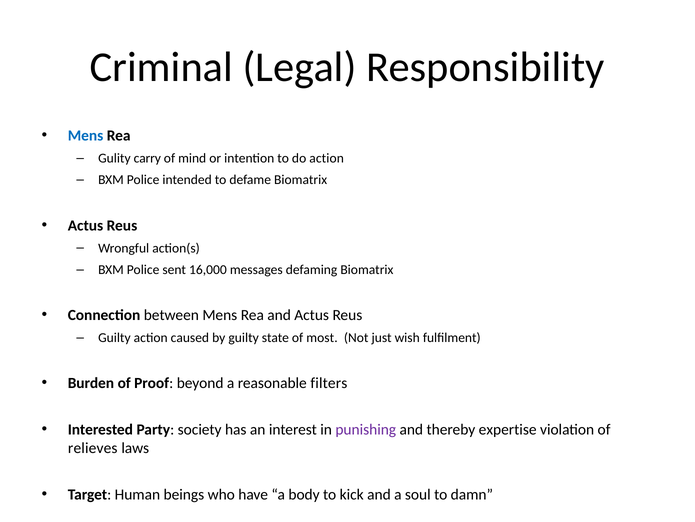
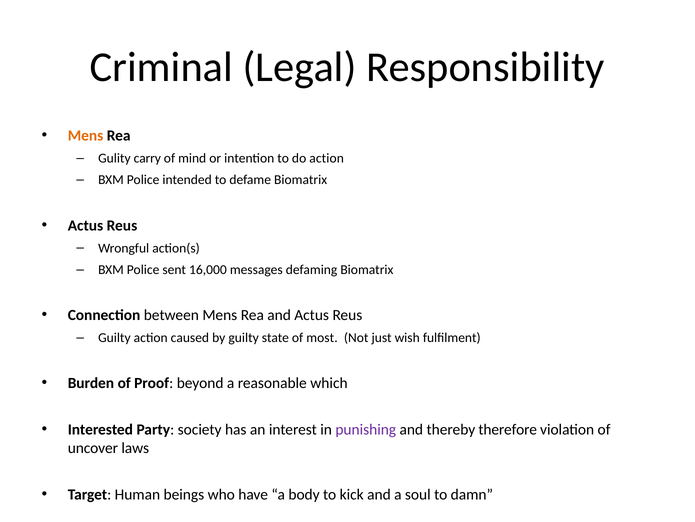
Mens at (86, 135) colour: blue -> orange
filters: filters -> which
expertise: expertise -> therefore
relieves: relieves -> uncover
